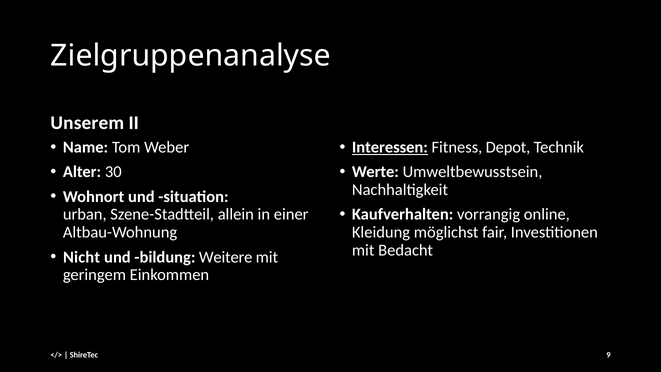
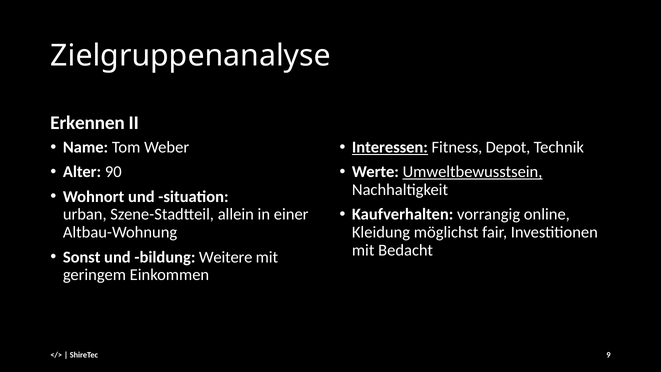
Unserem: Unserem -> Erkennen
30: 30 -> 90
Umweltbewusstsein underline: none -> present
Nicht: Nicht -> Sonst
